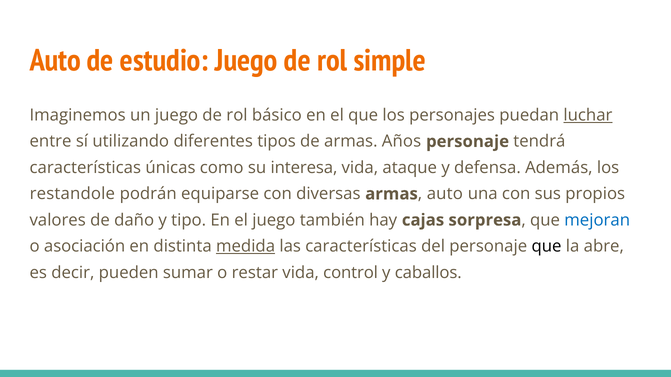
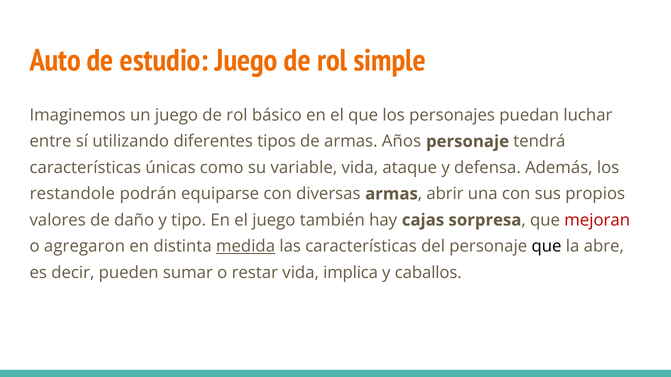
luchar underline: present -> none
interesa: interesa -> variable
armas auto: auto -> abrir
mejoran colour: blue -> red
asociación: asociación -> agregaron
control: control -> implica
